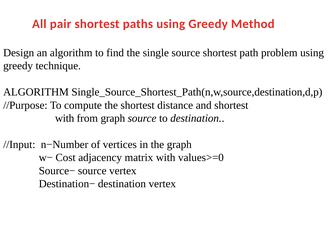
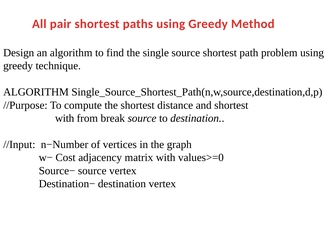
from graph: graph -> break
